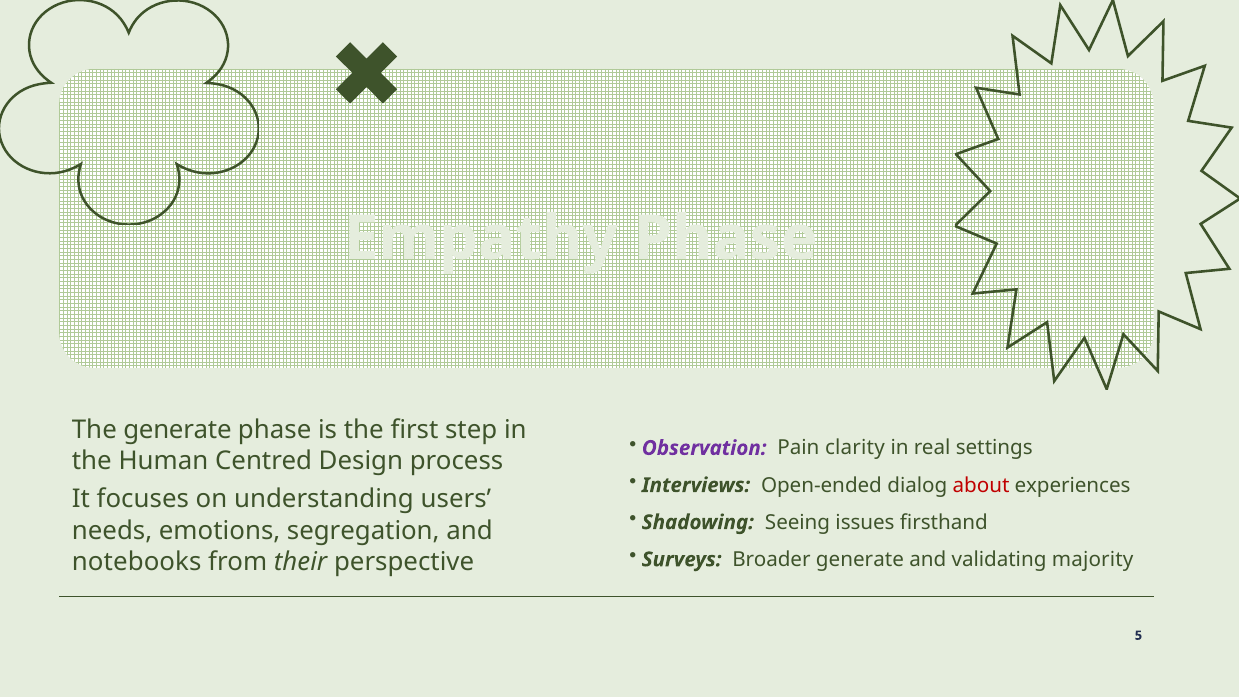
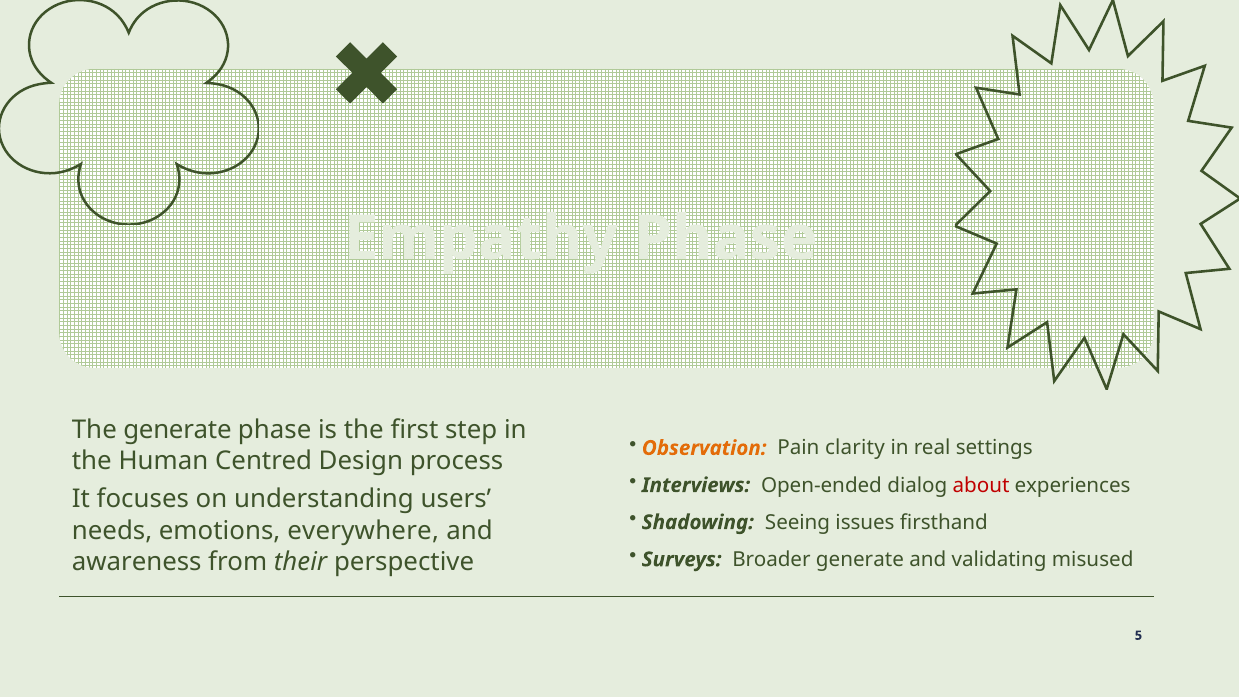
Observation colour: purple -> orange
segregation: segregation -> everywhere
majority: majority -> misused
notebooks: notebooks -> awareness
